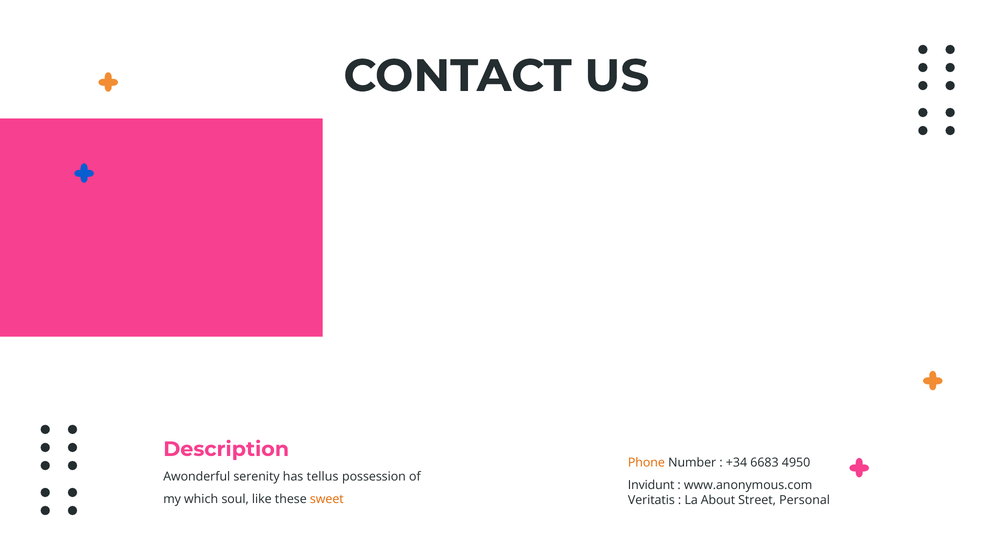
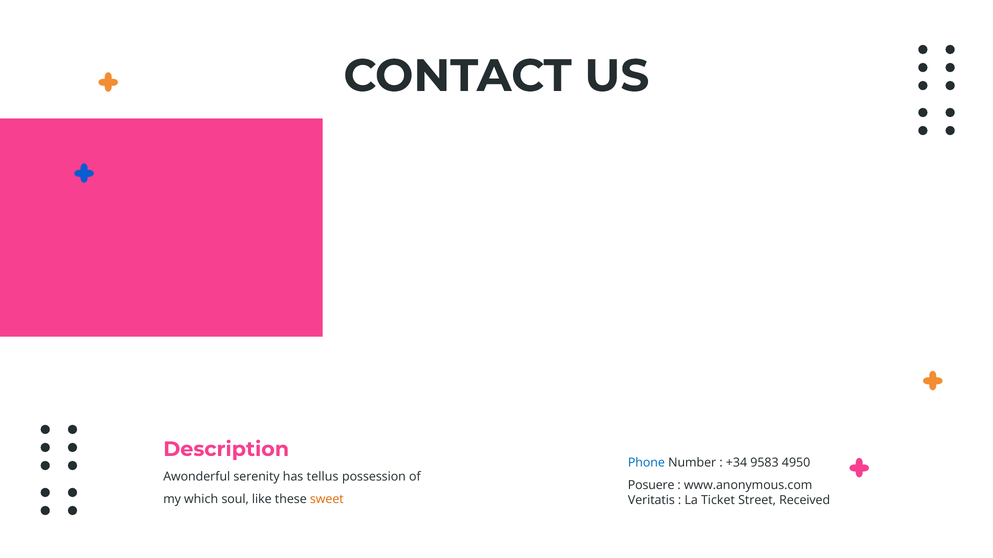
Phone colour: orange -> blue
6683: 6683 -> 9583
Invidunt: Invidunt -> Posuere
About: About -> Ticket
Personal: Personal -> Received
